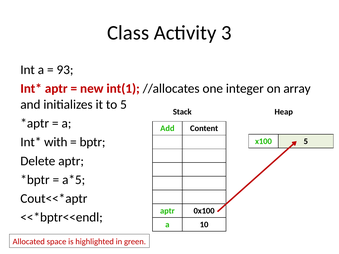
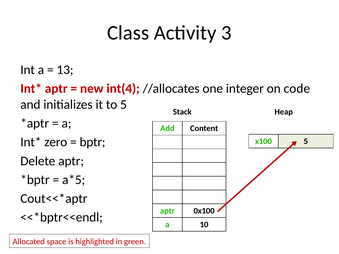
93: 93 -> 13
int(1: int(1 -> int(4
array: array -> code
with: with -> zero
